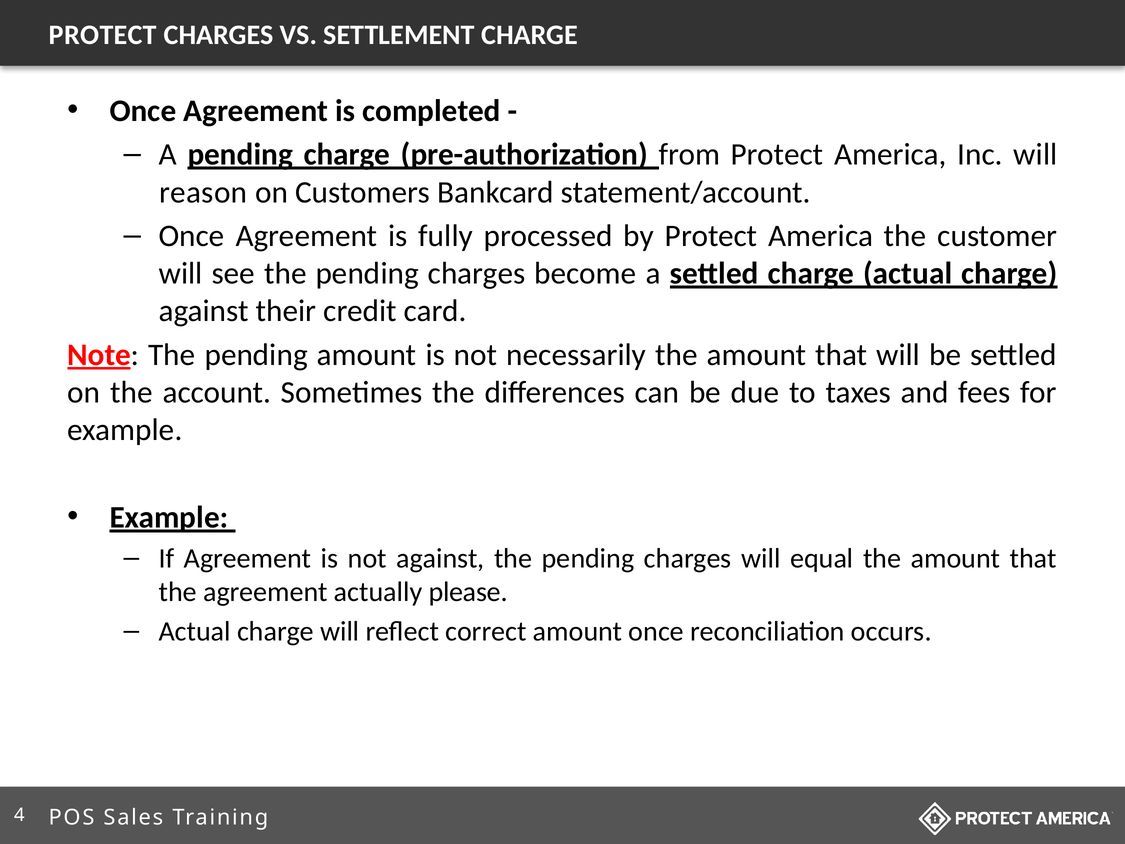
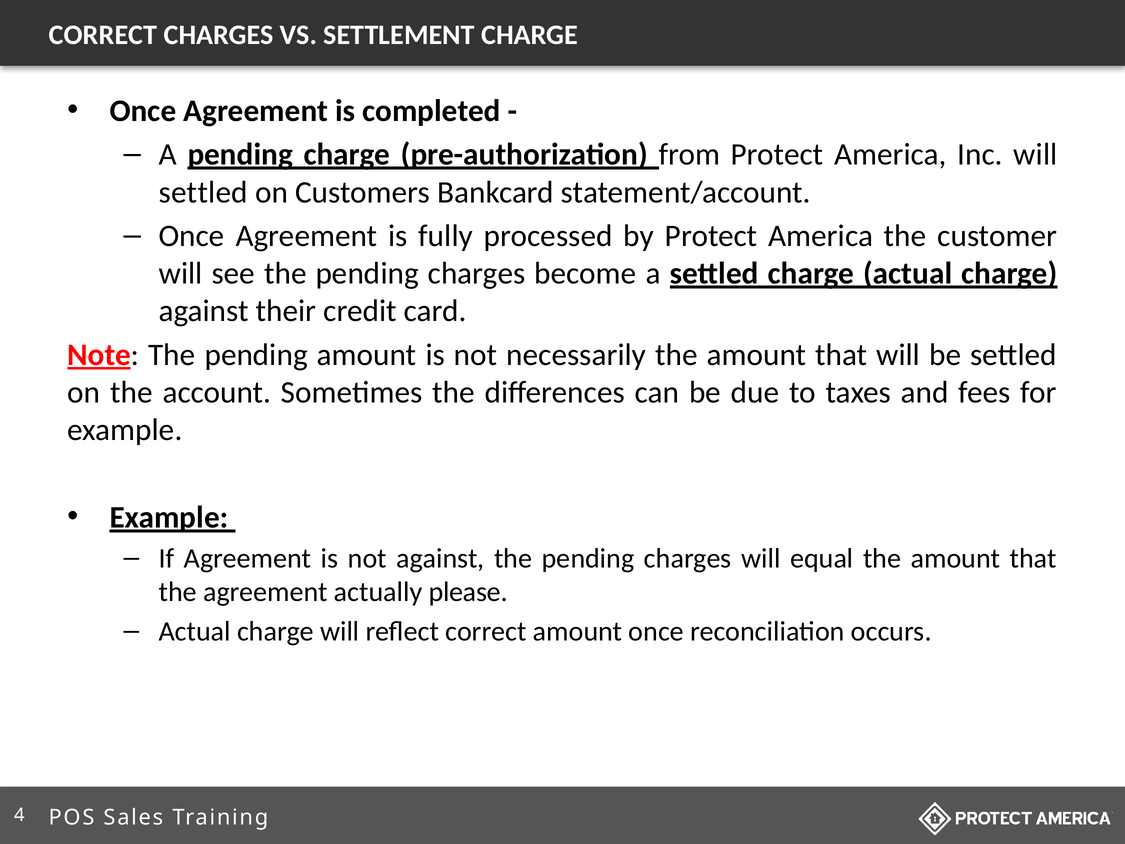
PROTECT at (103, 35): PROTECT -> CORRECT
reason at (203, 192): reason -> settled
